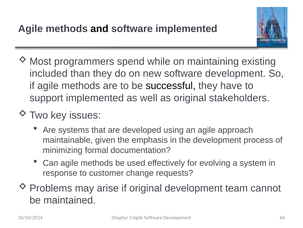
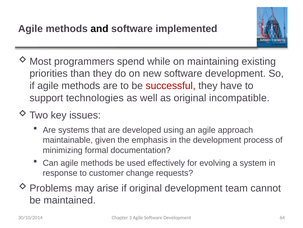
included: included -> priorities
successful colour: black -> red
support implemented: implemented -> technologies
stakeholders: stakeholders -> incompatible
